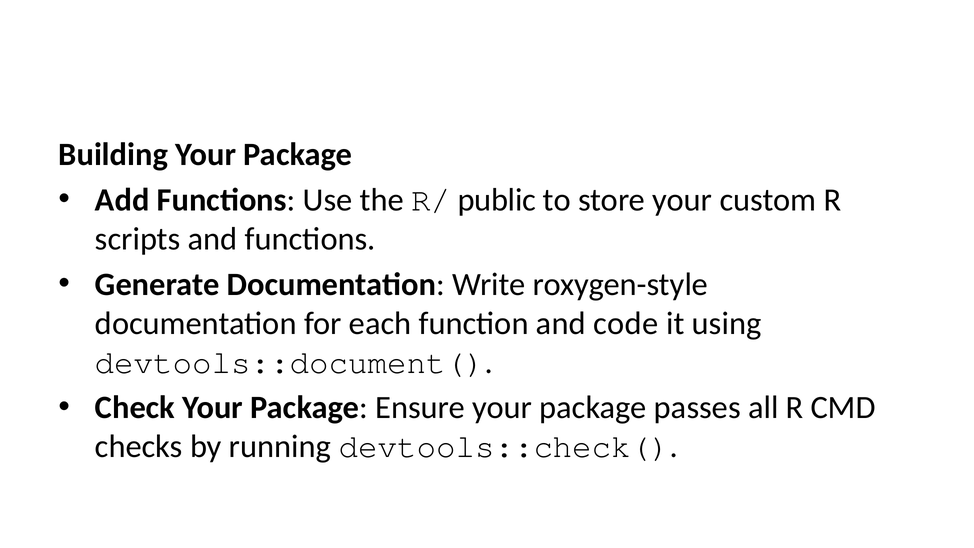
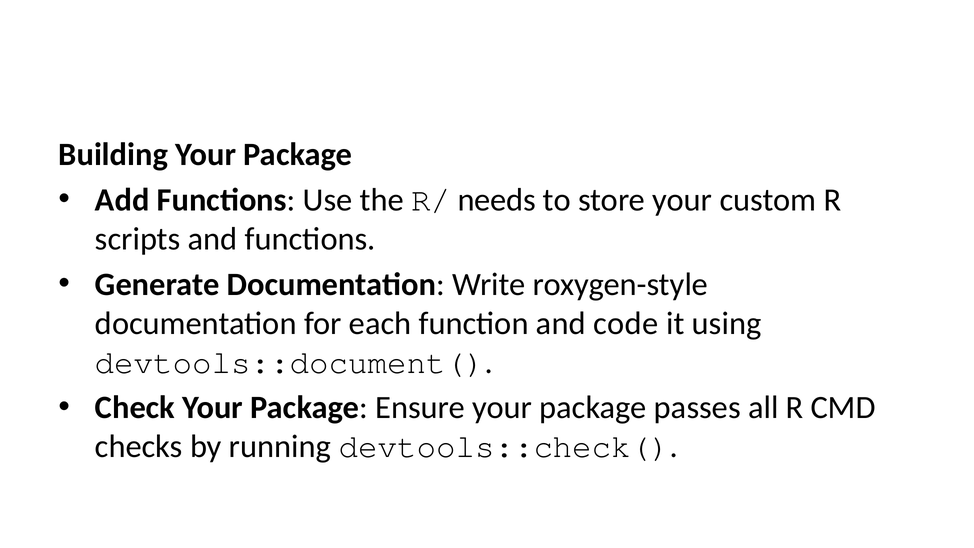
public: public -> needs
